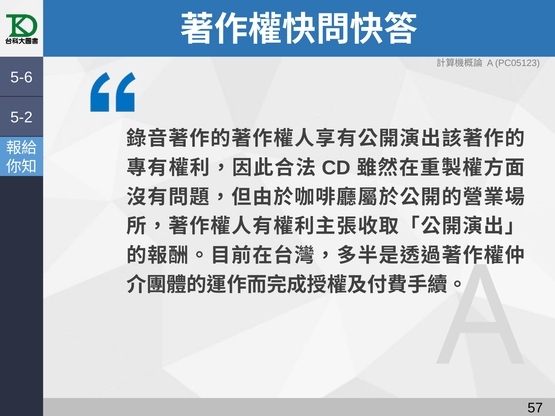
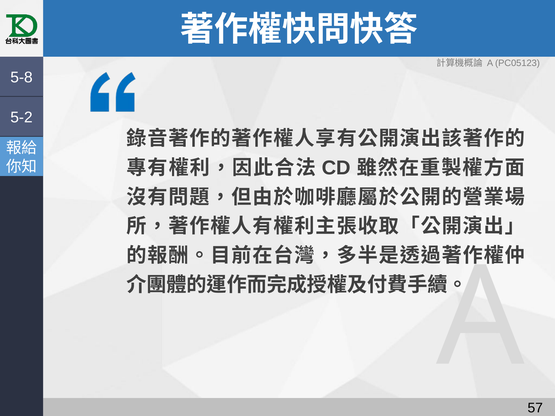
5-6: 5-6 -> 5-8
